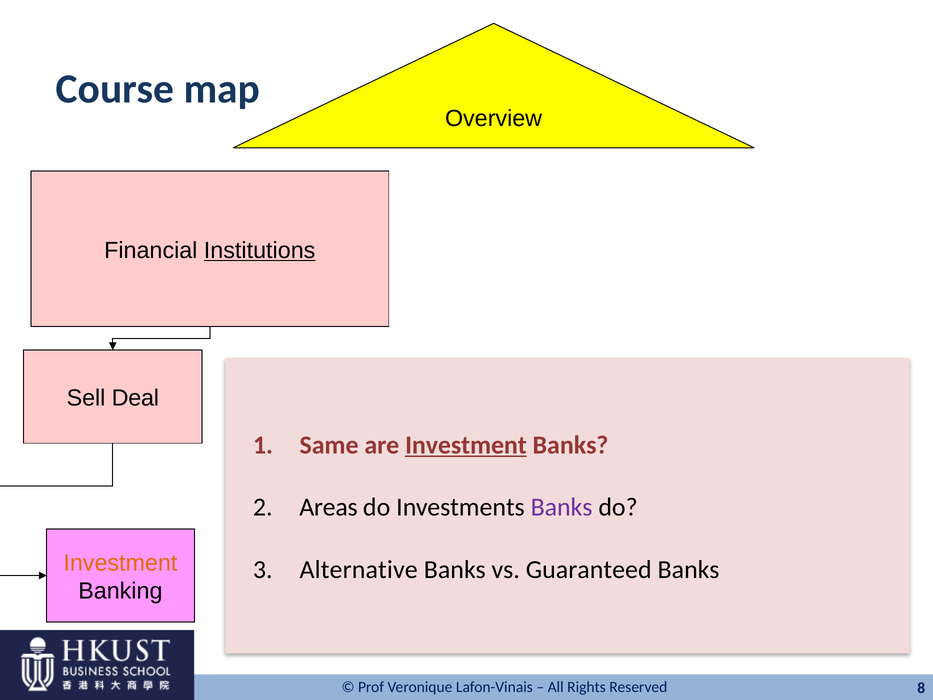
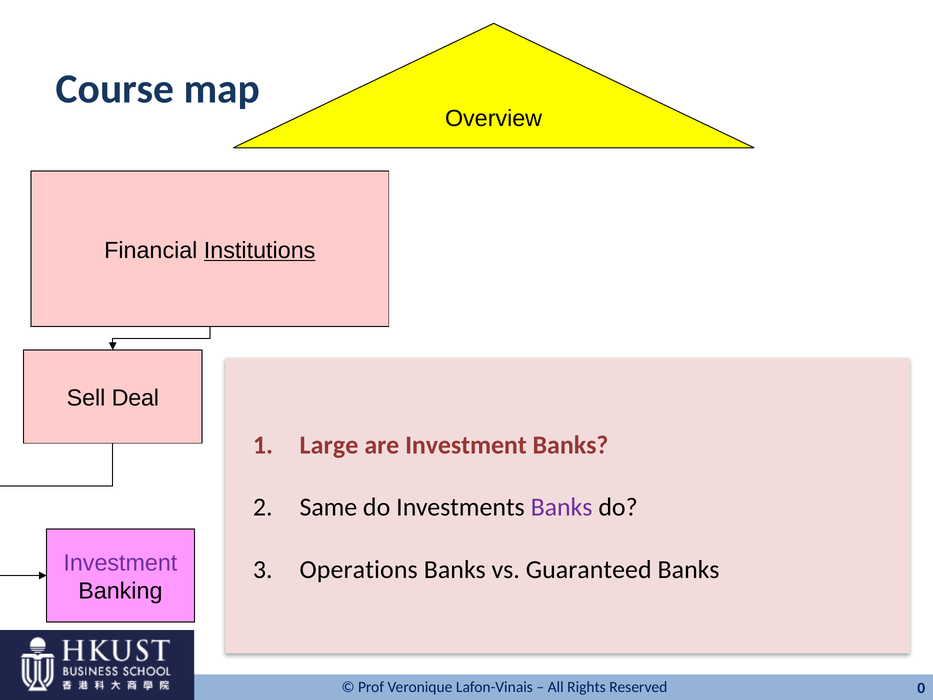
Same: Same -> Large
Investment at (466, 445) underline: present -> none
Areas: Areas -> Same
Investment at (120, 563) colour: orange -> purple
Alternative: Alternative -> Operations
8: 8 -> 0
